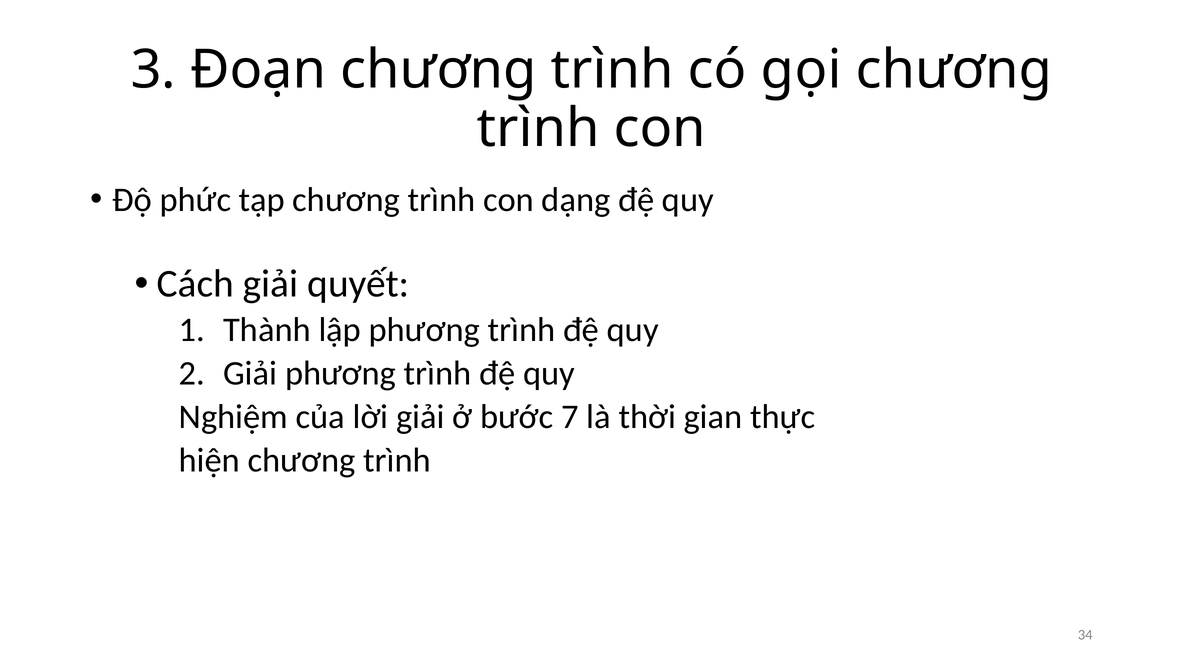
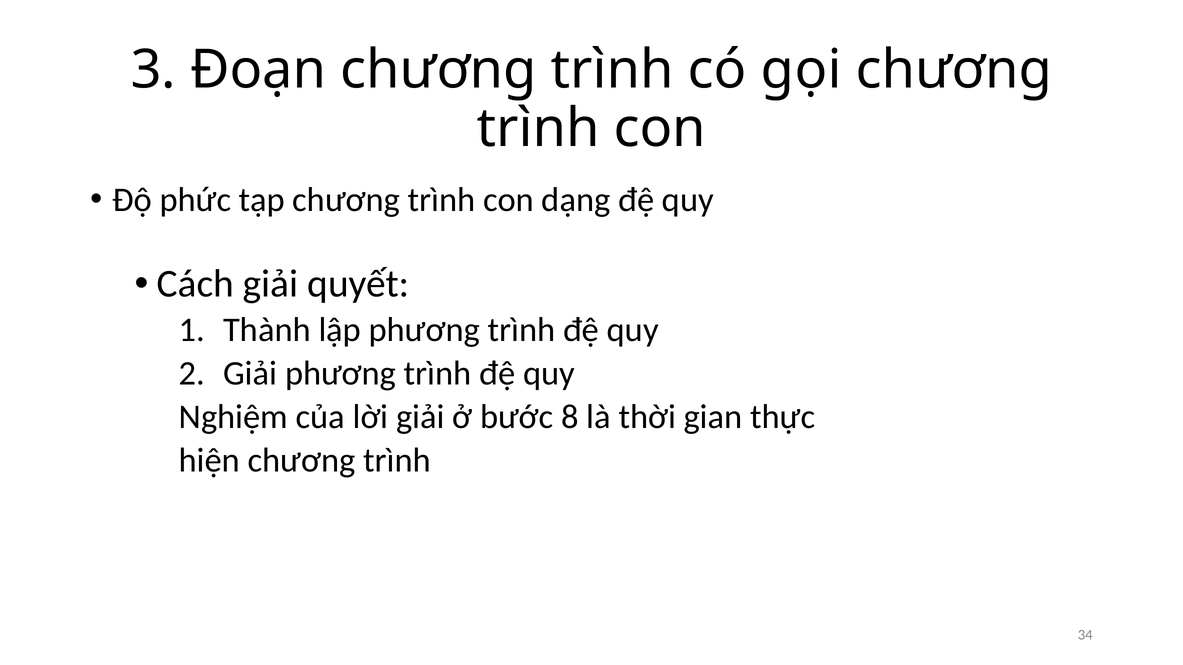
7: 7 -> 8
